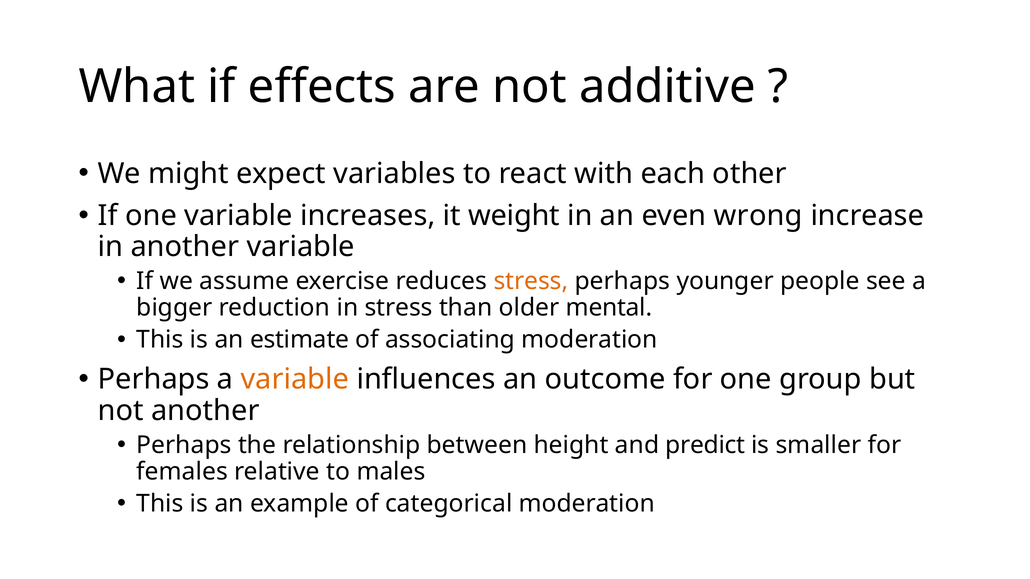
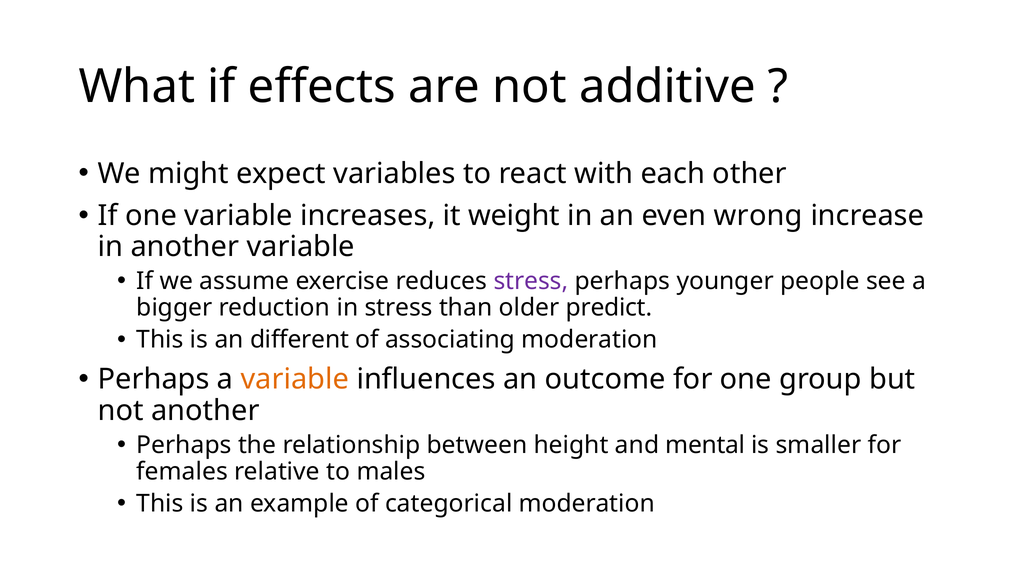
stress at (531, 281) colour: orange -> purple
mental: mental -> predict
estimate: estimate -> different
predict: predict -> mental
